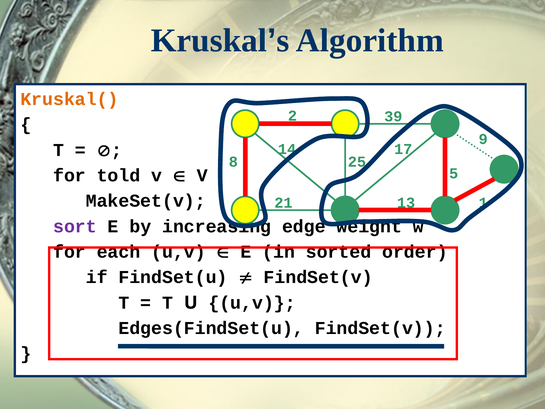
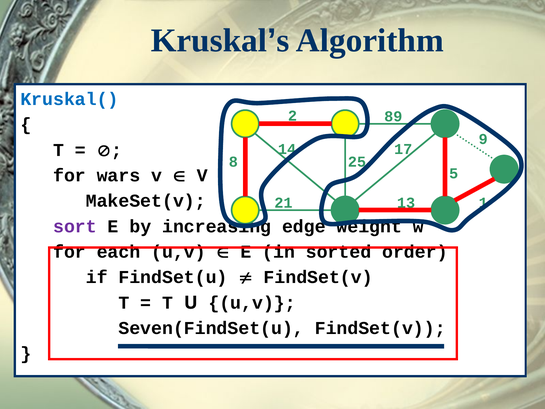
Kruskal( colour: orange -> blue
39: 39 -> 89
told: told -> wars
Edges(FindSet(u: Edges(FindSet(u -> Seven(FindSet(u
